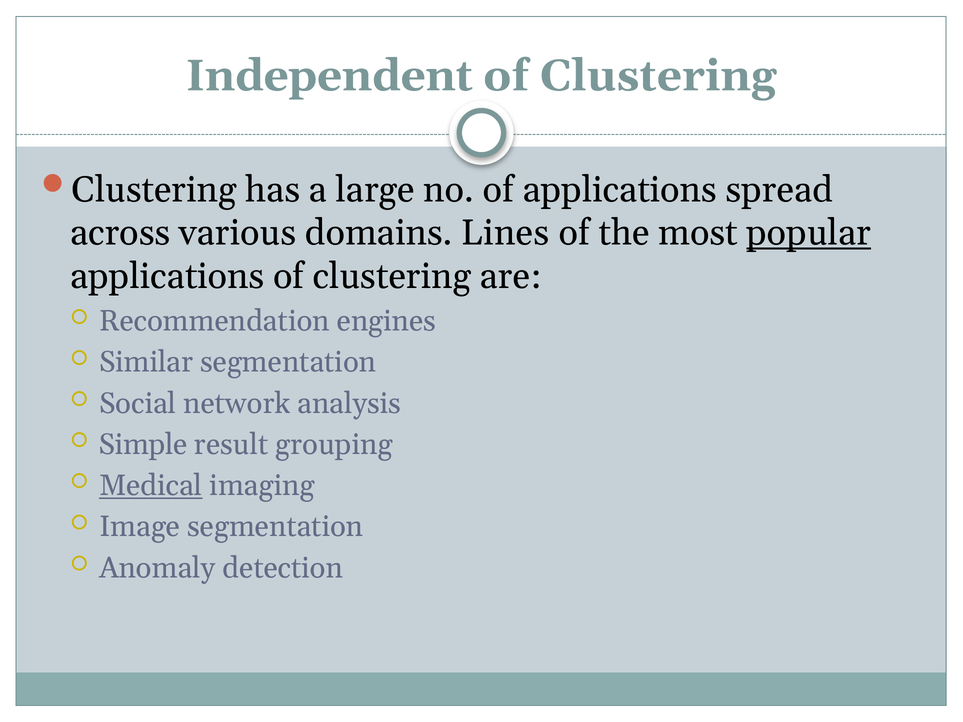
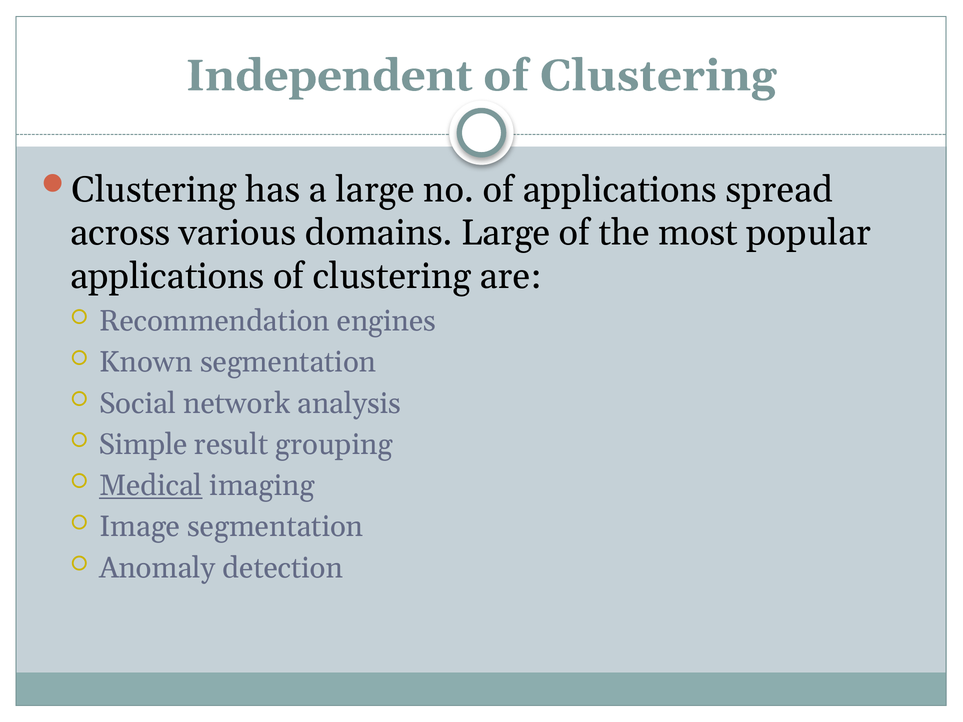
domains Lines: Lines -> Large
popular underline: present -> none
Similar: Similar -> Known
